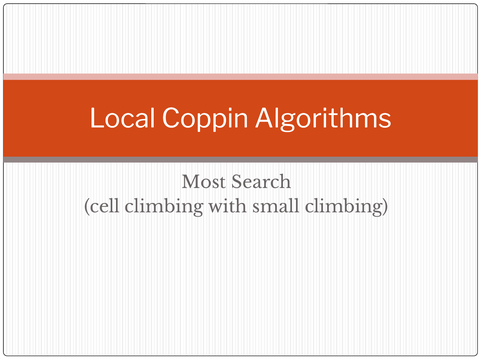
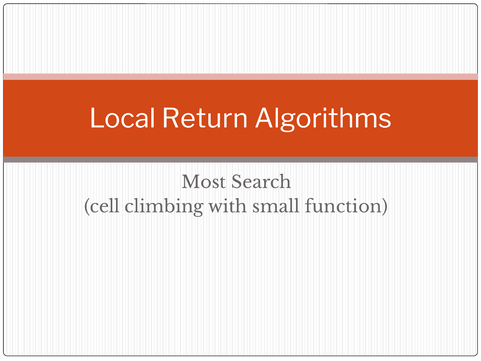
Coppin: Coppin -> Return
small climbing: climbing -> function
